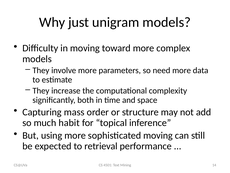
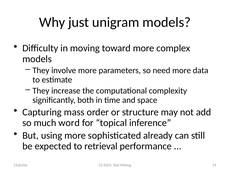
habit: habit -> word
sophisticated moving: moving -> already
